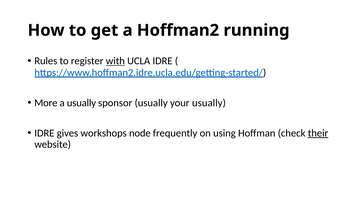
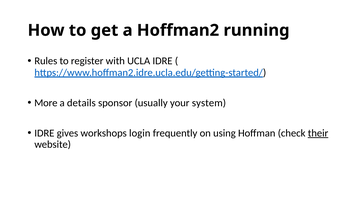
with underline: present -> none
a usually: usually -> details
your usually: usually -> system
node: node -> login
